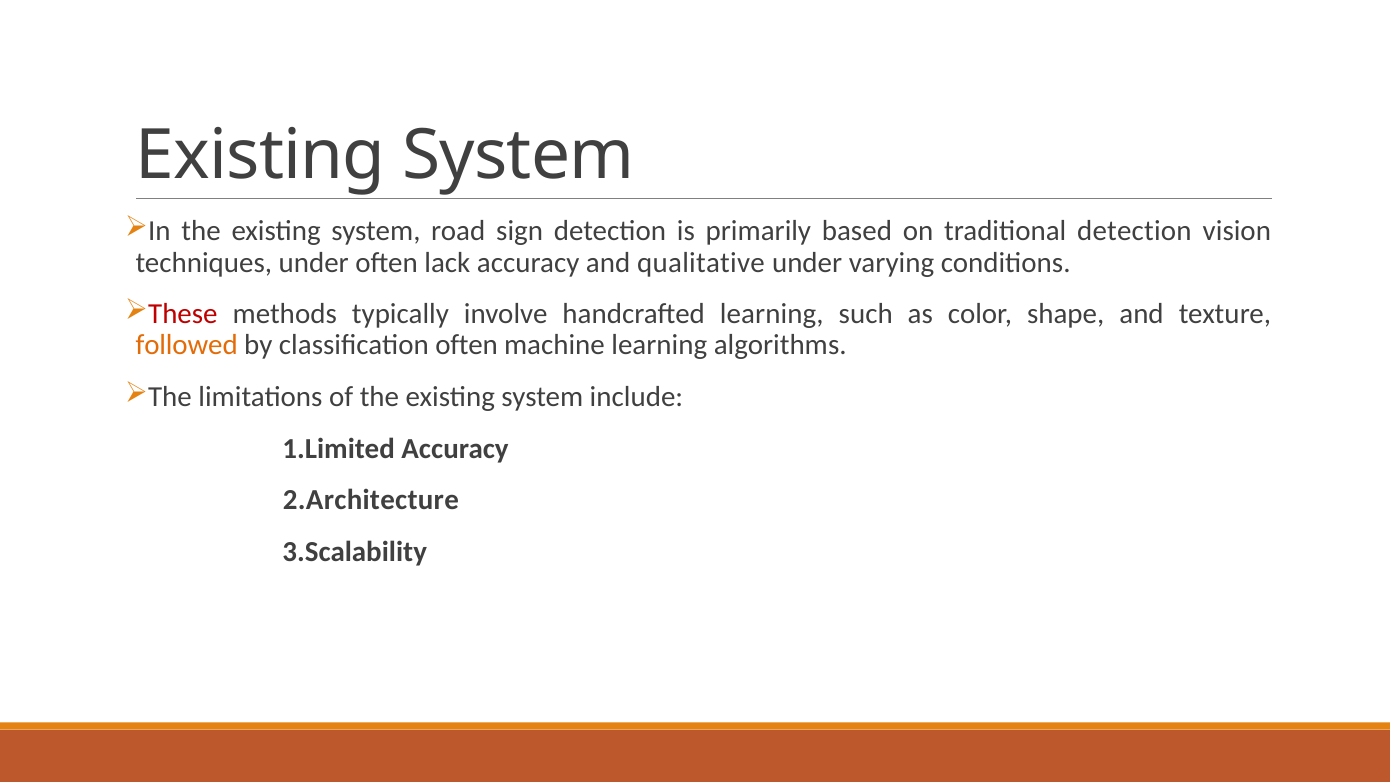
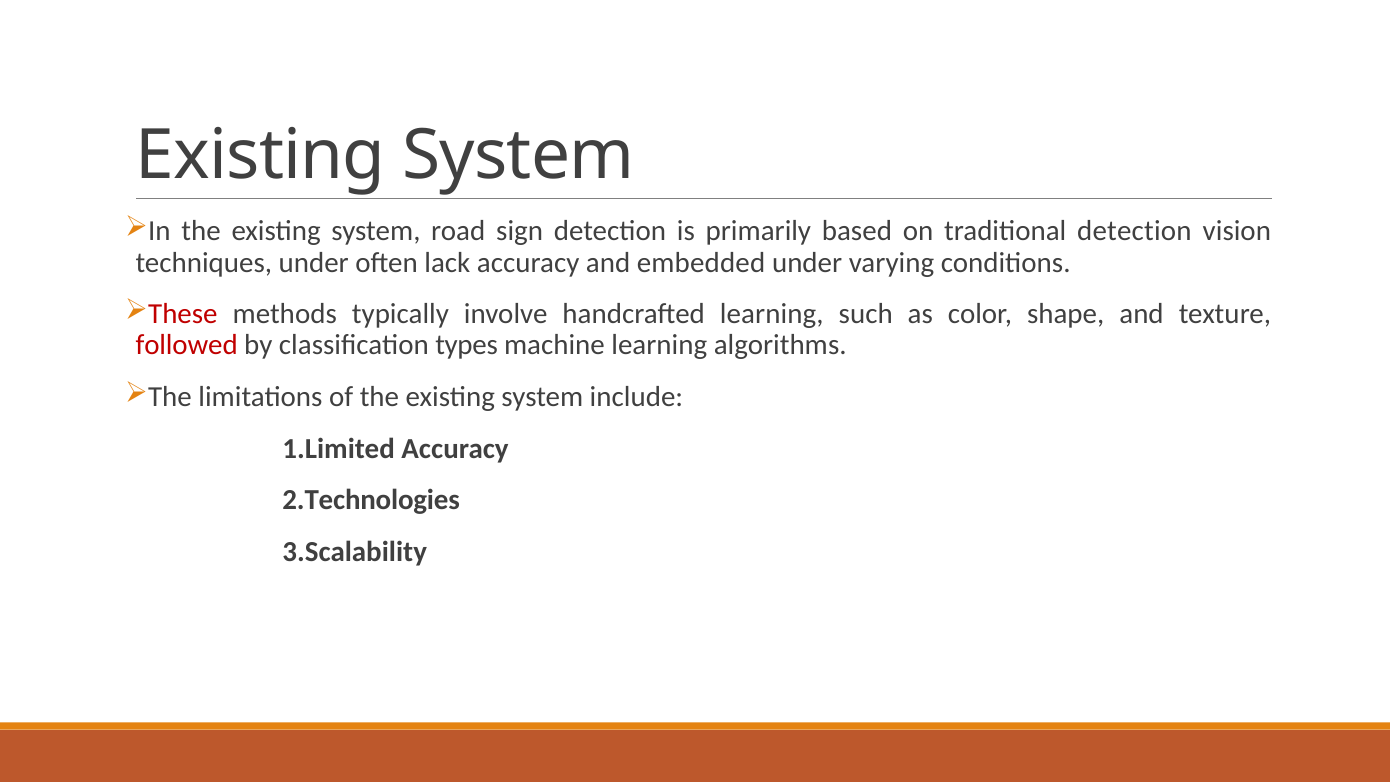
qualitative: qualitative -> embedded
followed colour: orange -> red
classification often: often -> types
2.Architecture: 2.Architecture -> 2.Technologies
